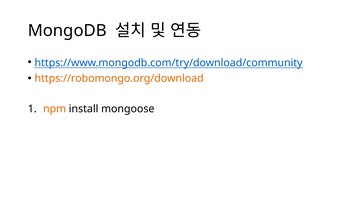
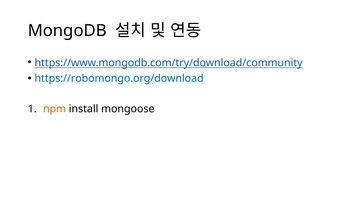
https://robomongo.org/download colour: orange -> blue
